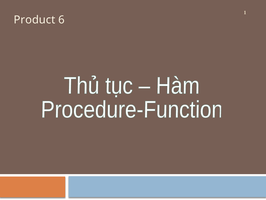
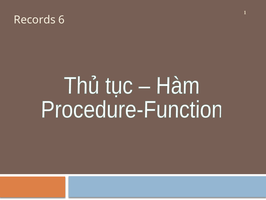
Product: Product -> Records
